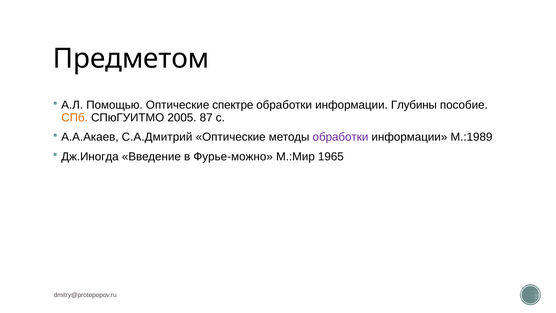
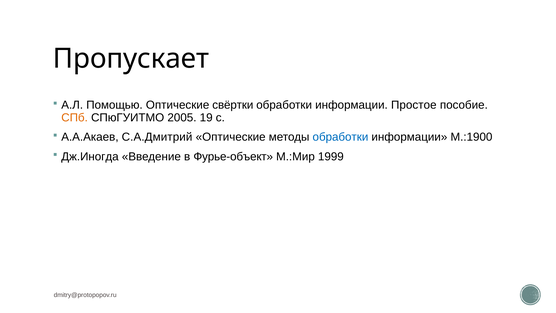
Предметом: Предметом -> Пропускает
спектре: спектре -> свёртки
Глубины: Глубины -> Простое
87: 87 -> 19
обработки at (340, 137) colour: purple -> blue
М.:1989: М.:1989 -> М.:1900
Фурье-можно: Фурье-можно -> Фурье-объект
1965: 1965 -> 1999
